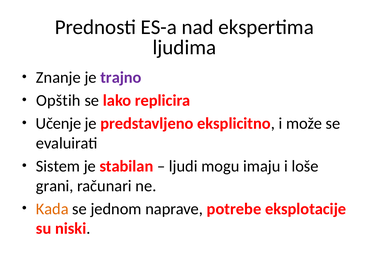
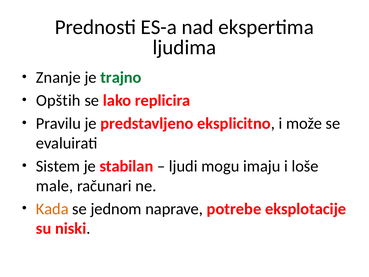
trajno colour: purple -> green
Učenje: Učenje -> Pravilu
grani: grani -> male
